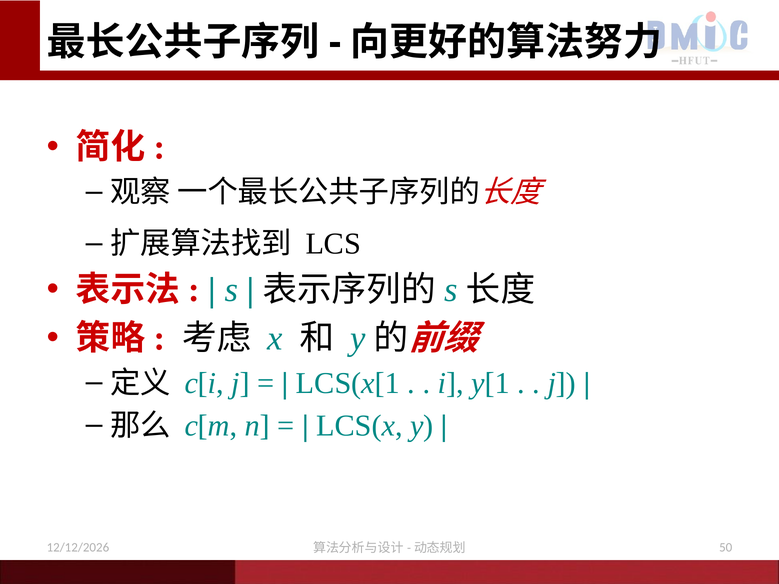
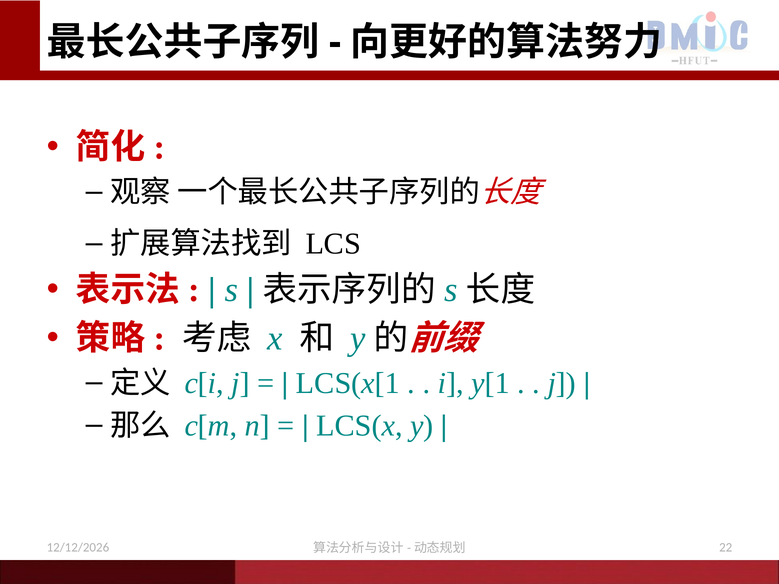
50: 50 -> 22
